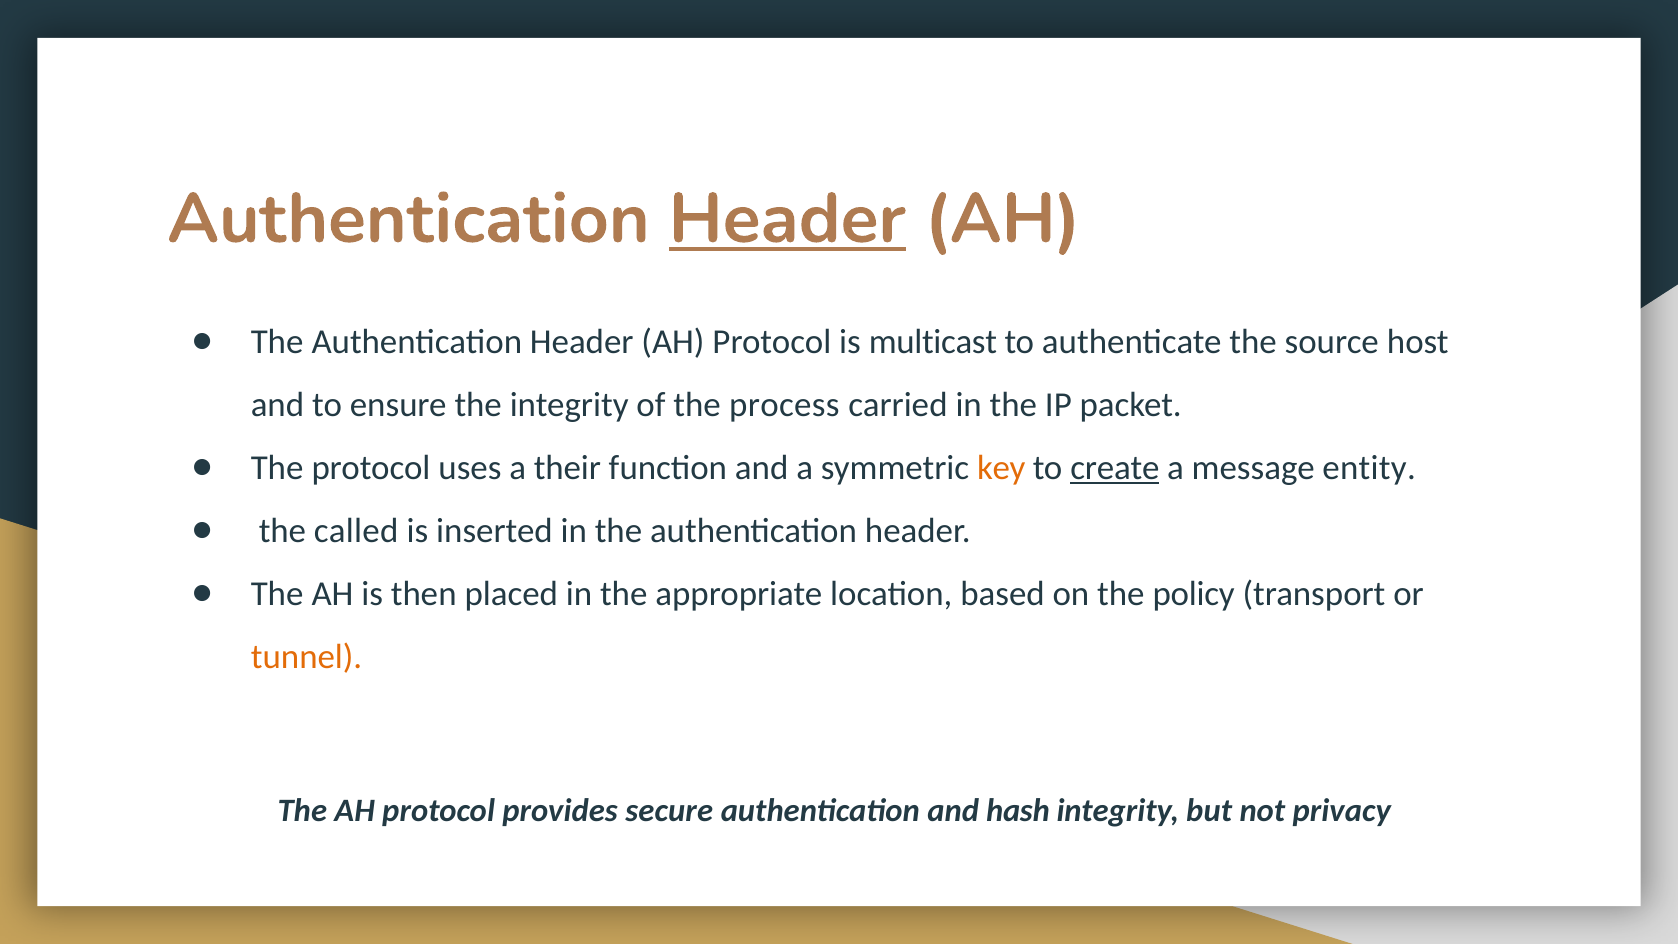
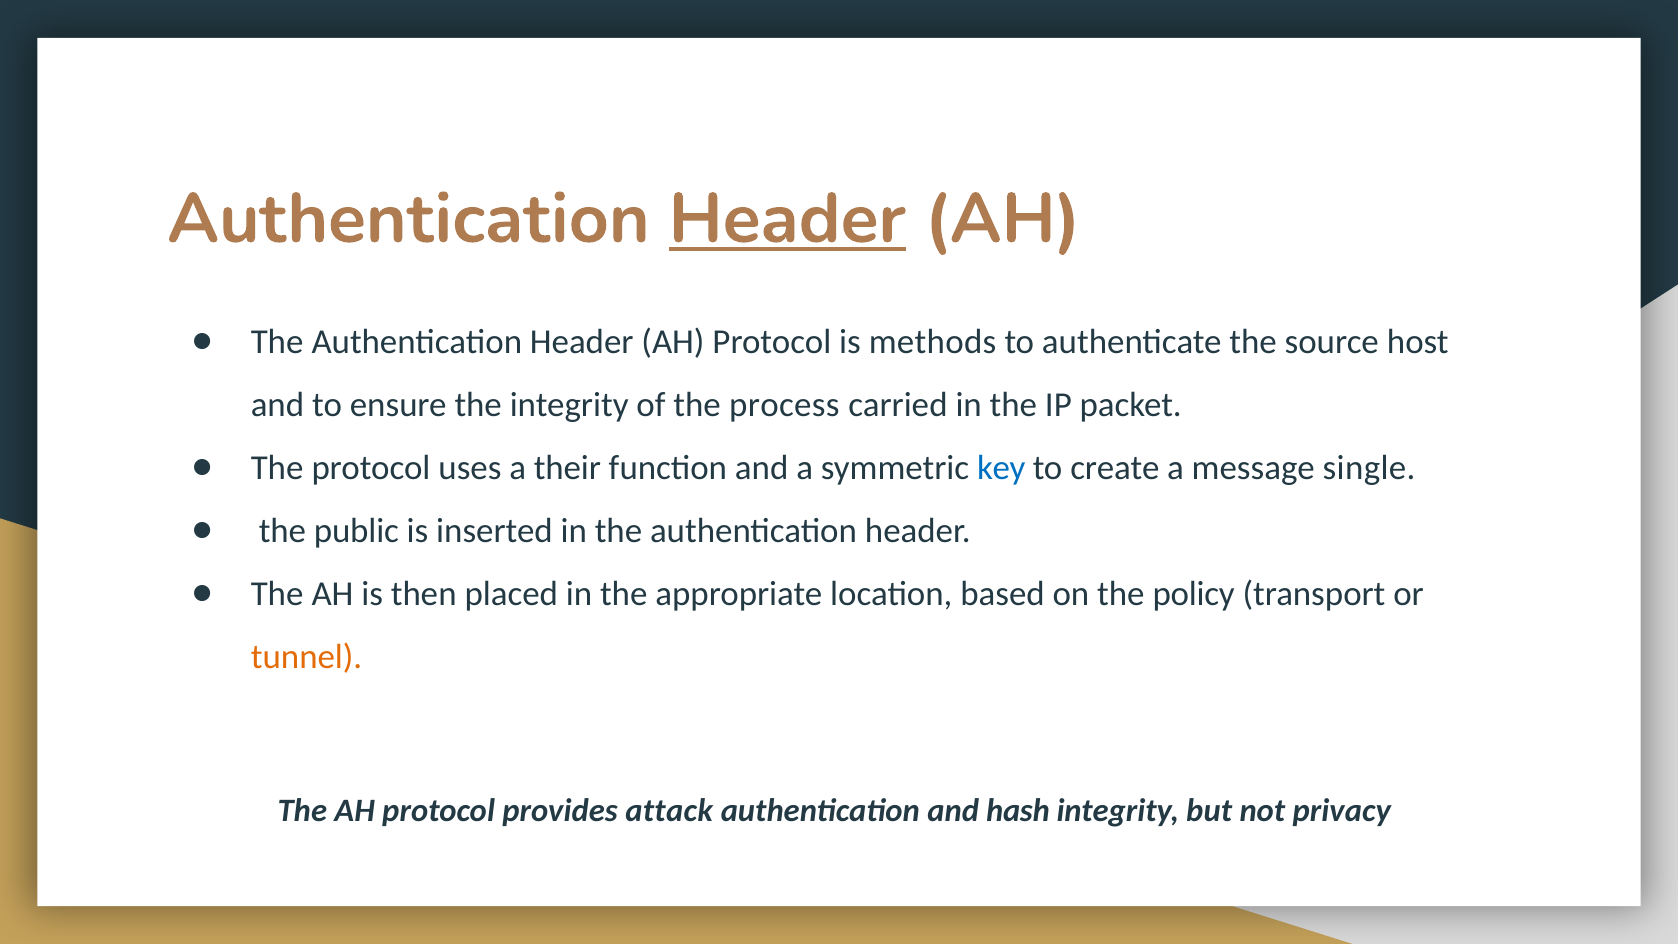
multicast: multicast -> methods
key colour: orange -> blue
create underline: present -> none
entity: entity -> single
called: called -> public
secure: secure -> attack
